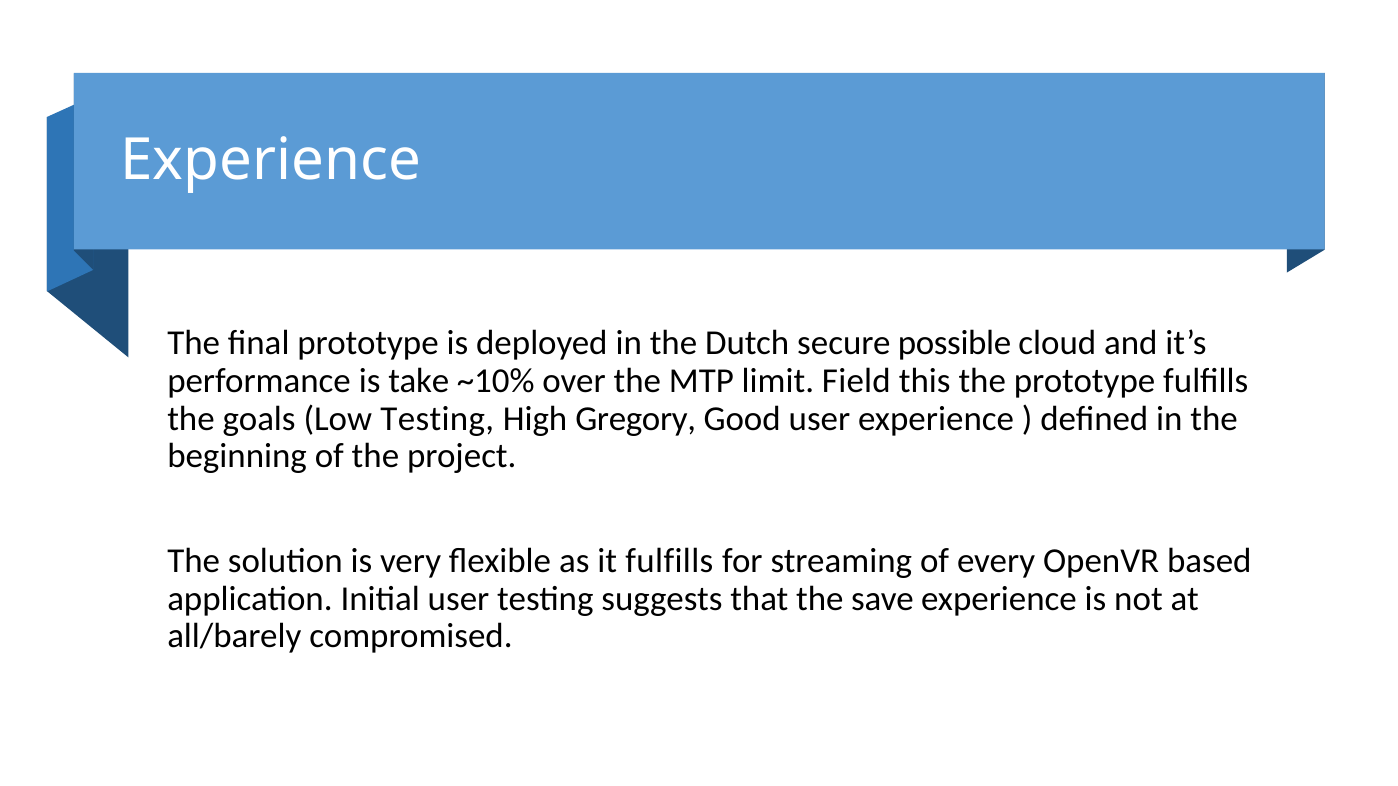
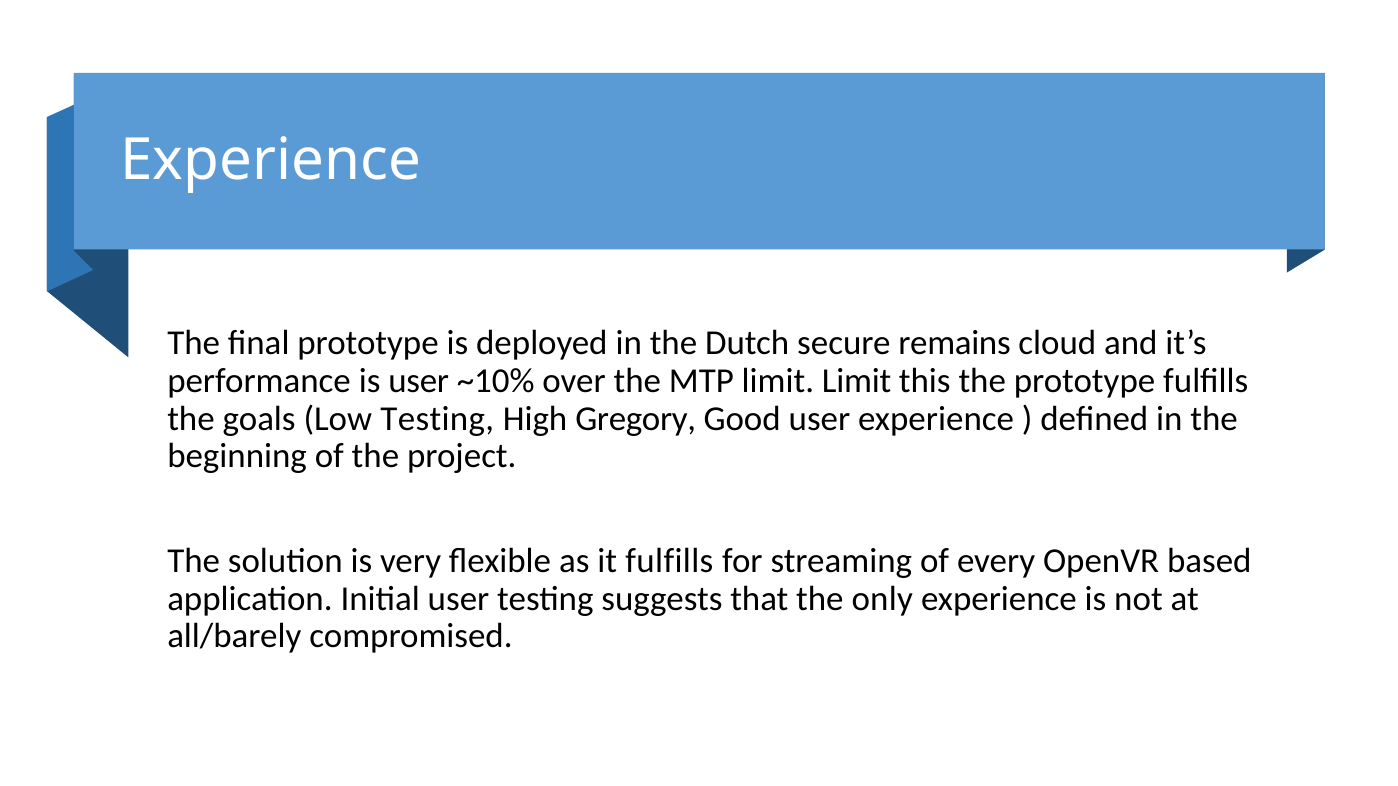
possible: possible -> remains
is take: take -> user
limit Field: Field -> Limit
save: save -> only
